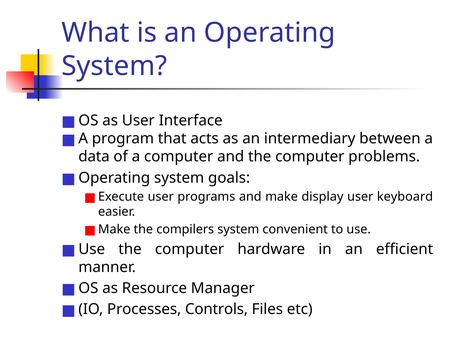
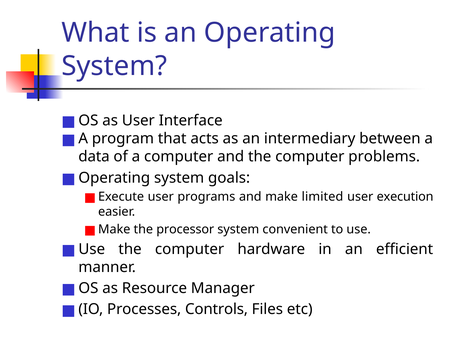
display: display -> limited
keyboard: keyboard -> execution
compilers: compilers -> processor
